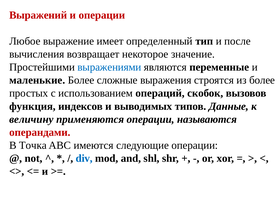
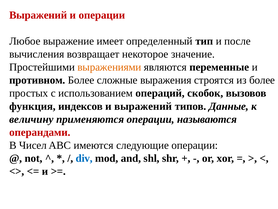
выражениями colour: blue -> orange
маленькие: маленькие -> противном
и выводимых: выводимых -> выражений
Точка: Точка -> Чисел
